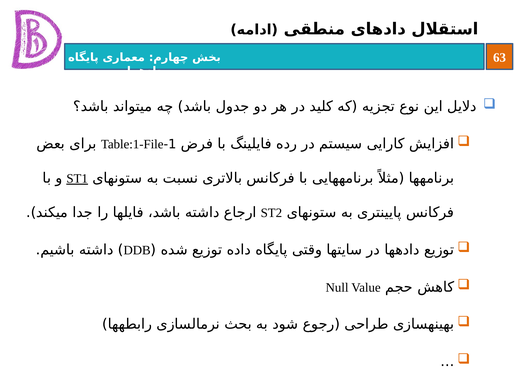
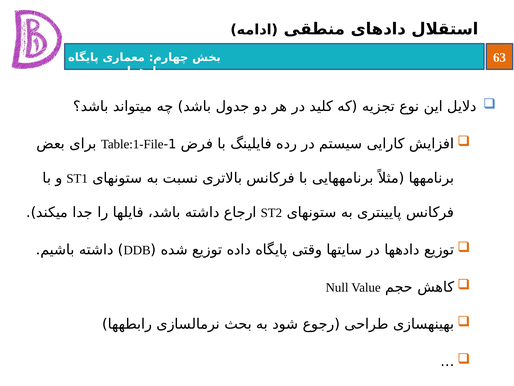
ST1 underline: present -> none
